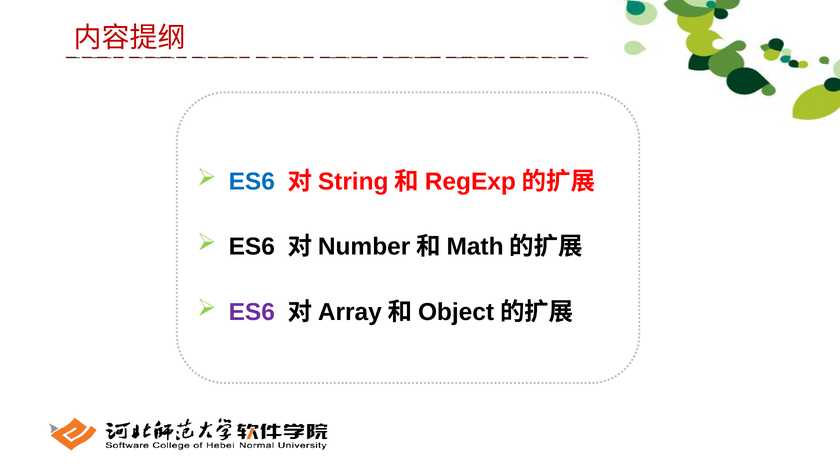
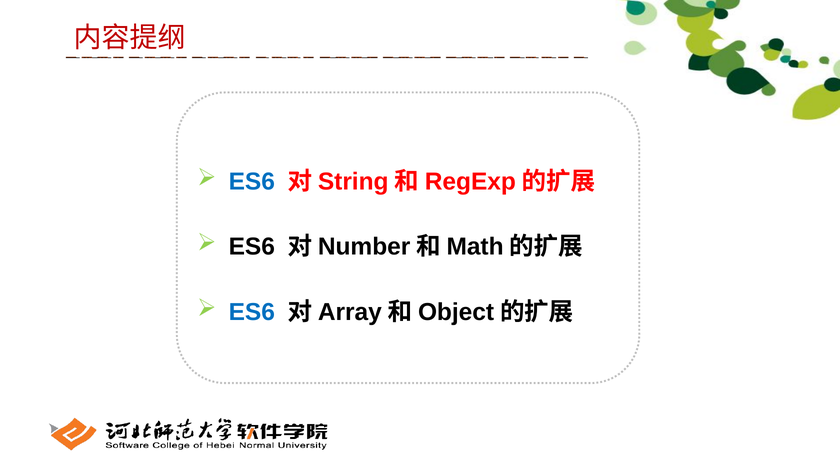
ES6 at (252, 312) colour: purple -> blue
